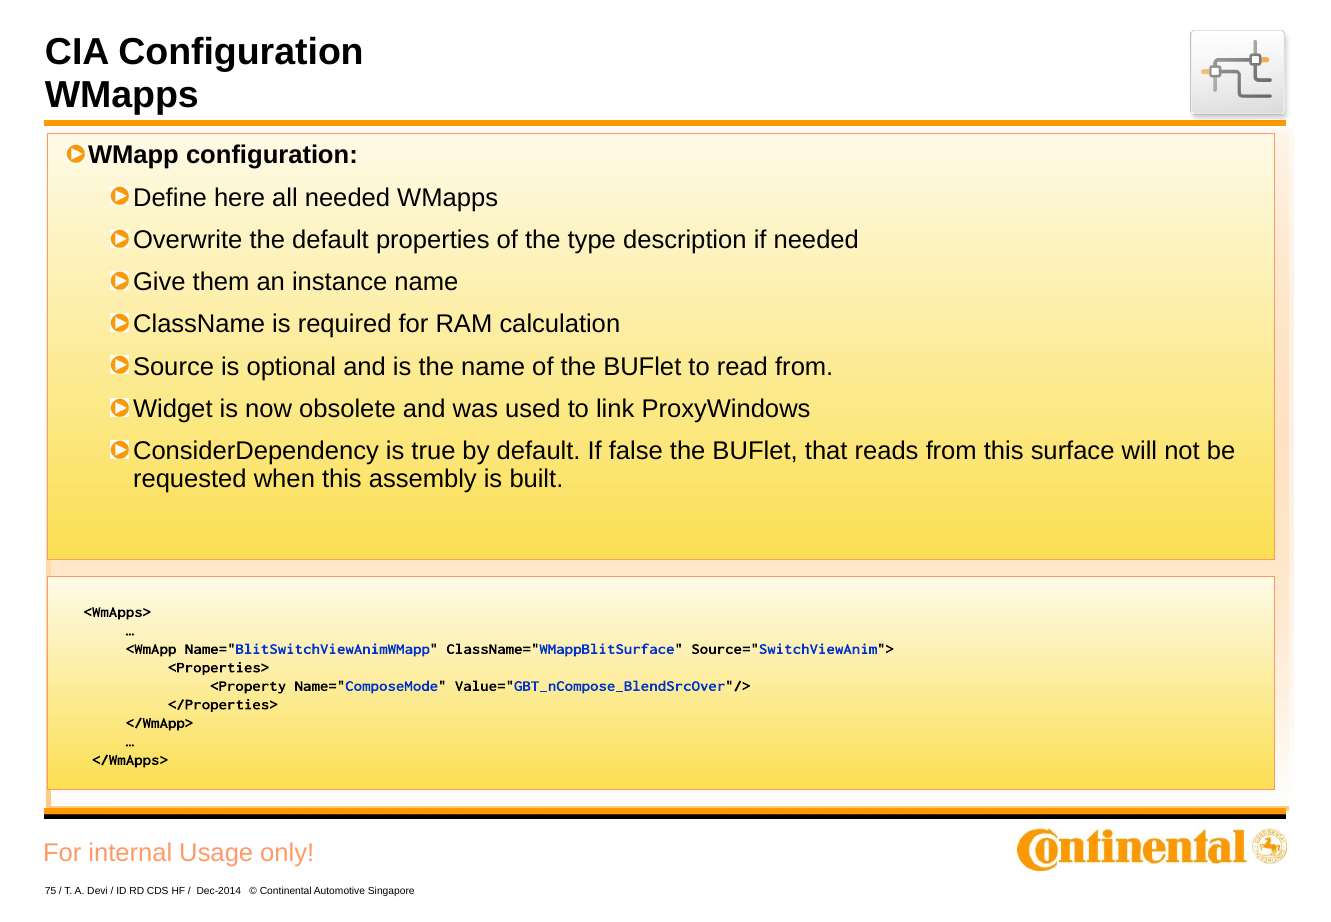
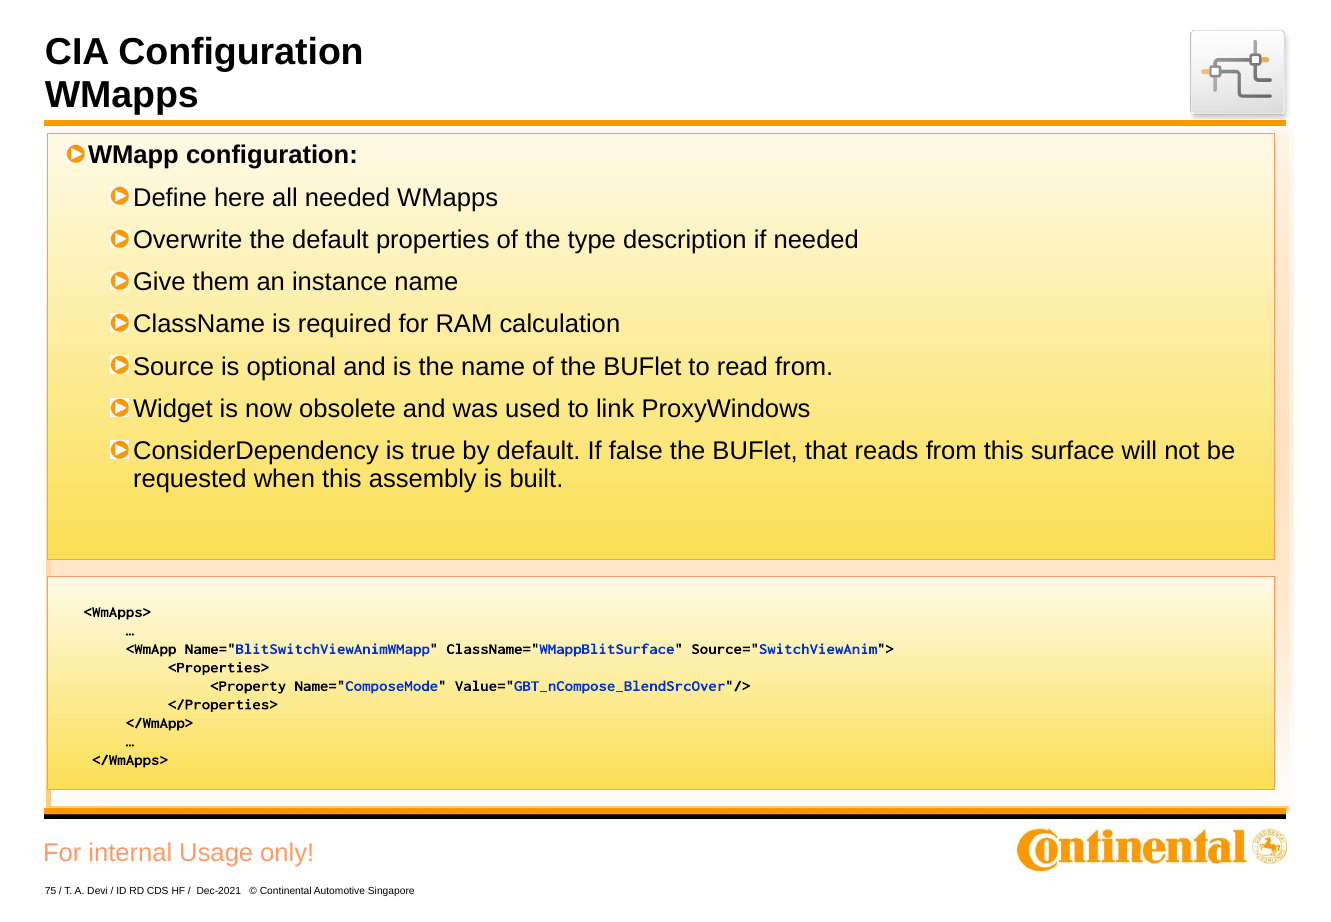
Dec-2014: Dec-2014 -> Dec-2021
